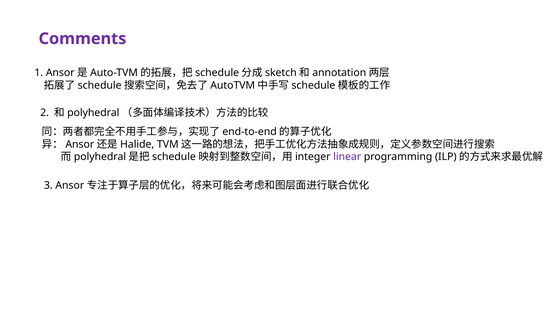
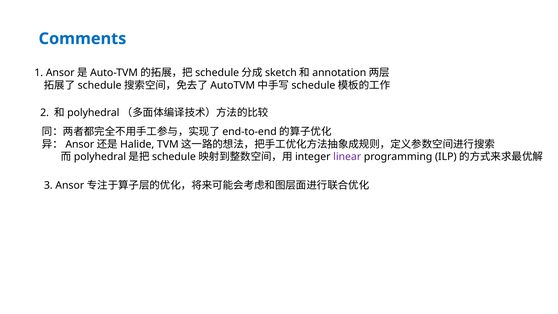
Comments colour: purple -> blue
